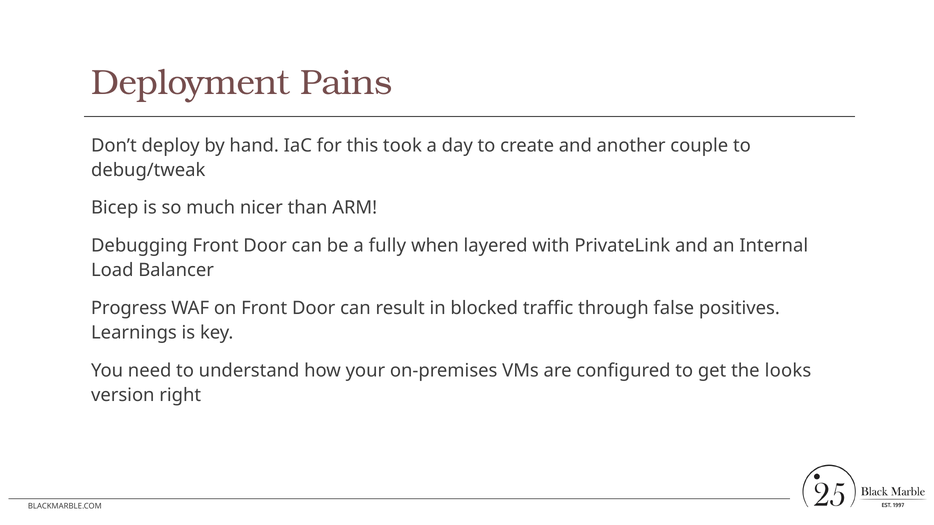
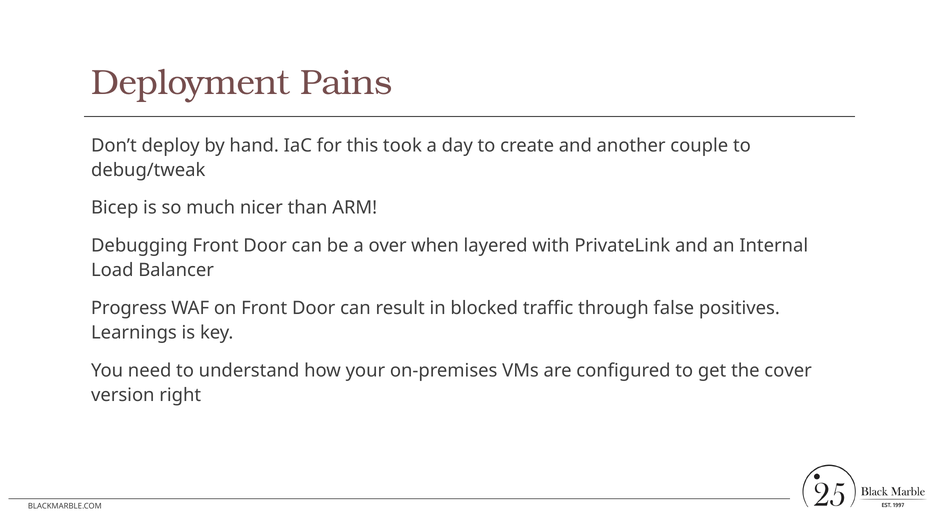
fully: fully -> over
looks: looks -> cover
